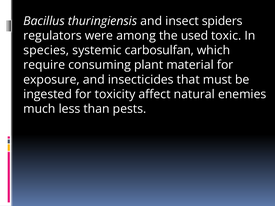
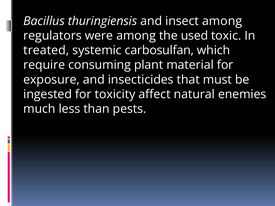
insect spiders: spiders -> among
species: species -> treated
